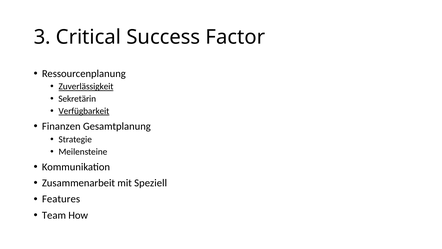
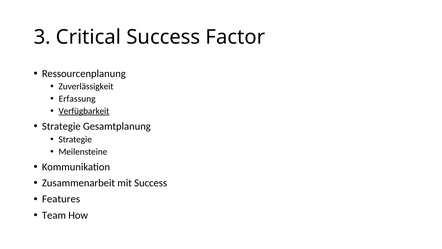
Zuverlässigkeit underline: present -> none
Sekretärin: Sekretärin -> Erfassung
Finanzen at (61, 126): Finanzen -> Strategie
mit Speziell: Speziell -> Success
